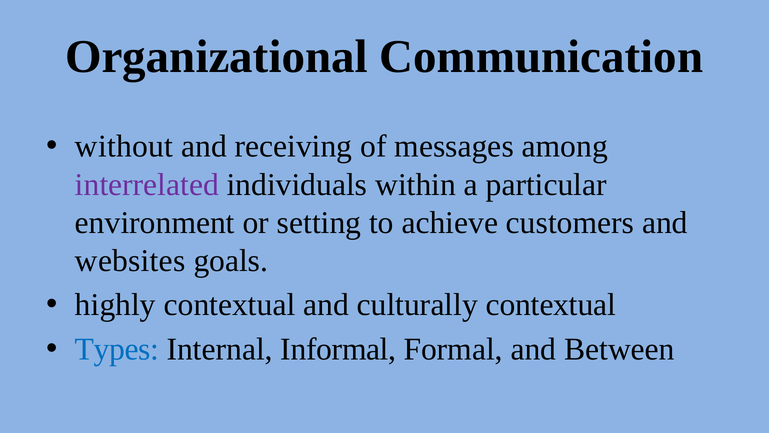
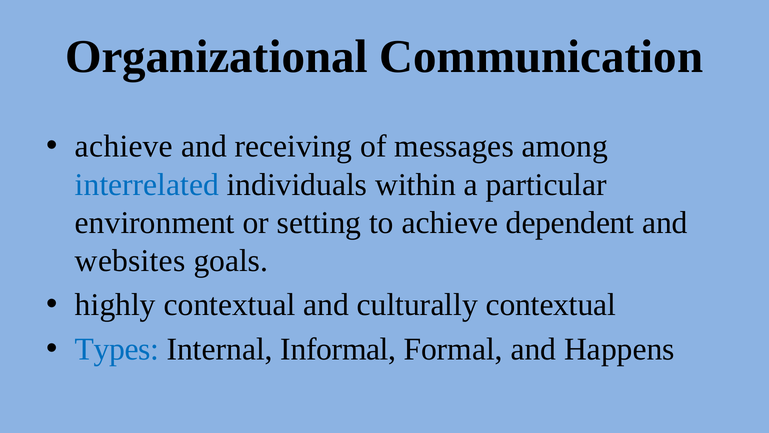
without at (124, 146): without -> achieve
interrelated colour: purple -> blue
customers: customers -> dependent
Between: Between -> Happens
